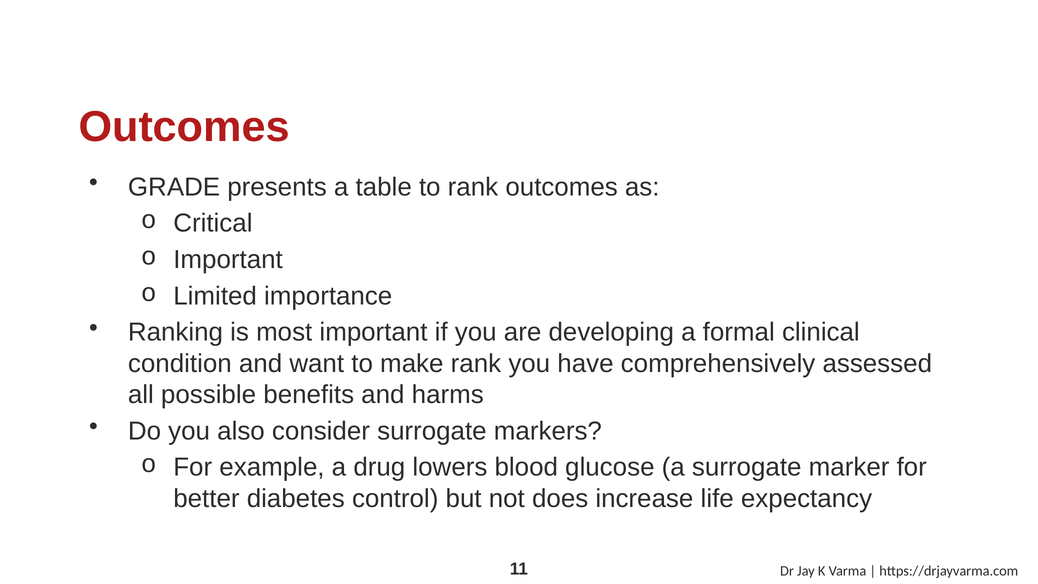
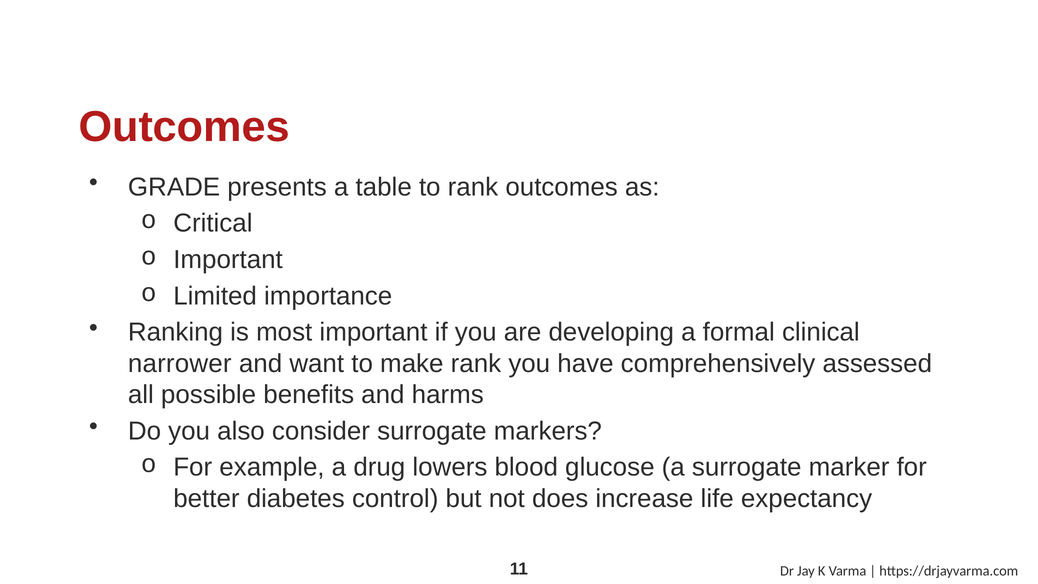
condition: condition -> narrower
